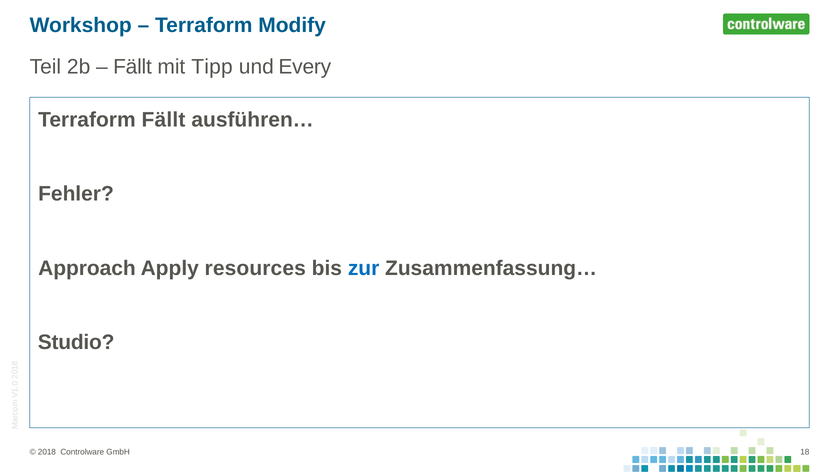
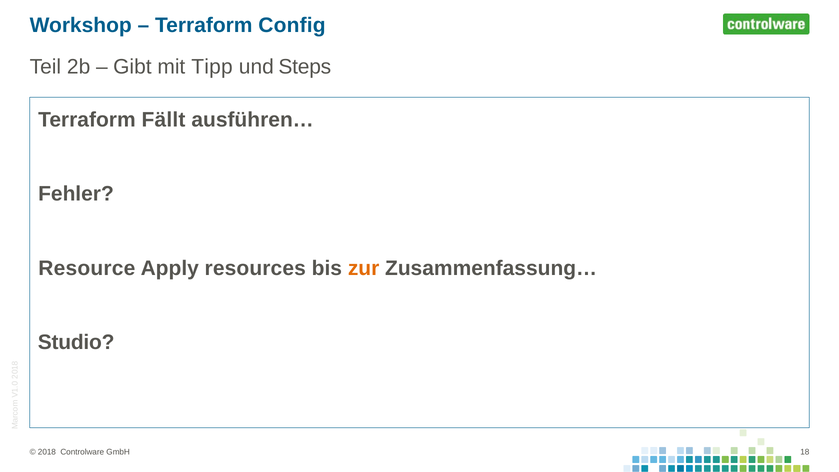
Modify: Modify -> Config
Fällt at (133, 67): Fällt -> Gibt
Every: Every -> Steps
Approach: Approach -> Resource
zur colour: blue -> orange
